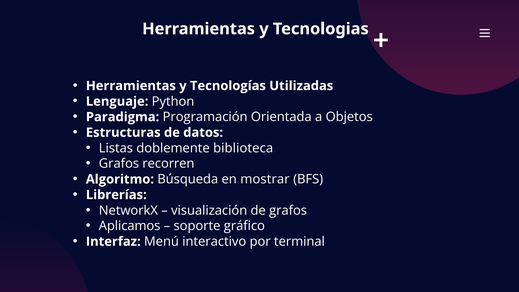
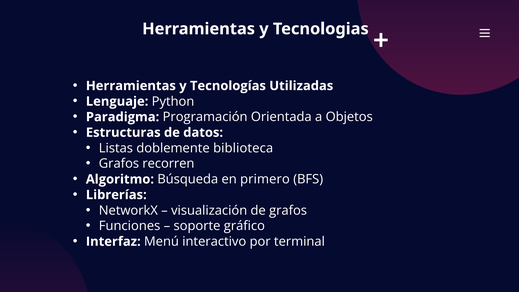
mostrar: mostrar -> primero
Aplicamos: Aplicamos -> Funciones
